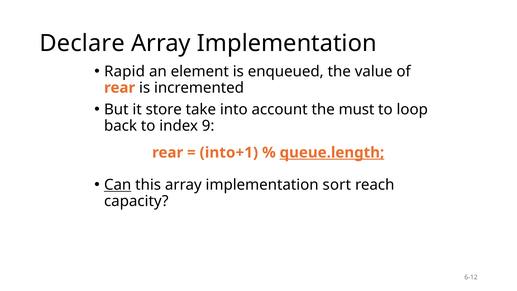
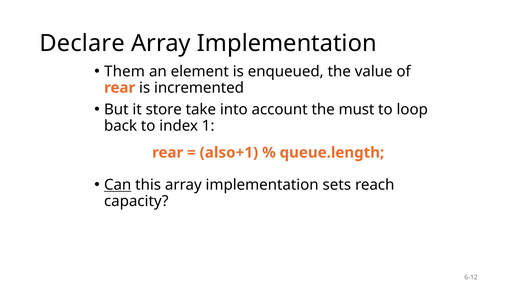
Rapid: Rapid -> Them
9: 9 -> 1
into+1: into+1 -> also+1
queue.length underline: present -> none
sort: sort -> sets
